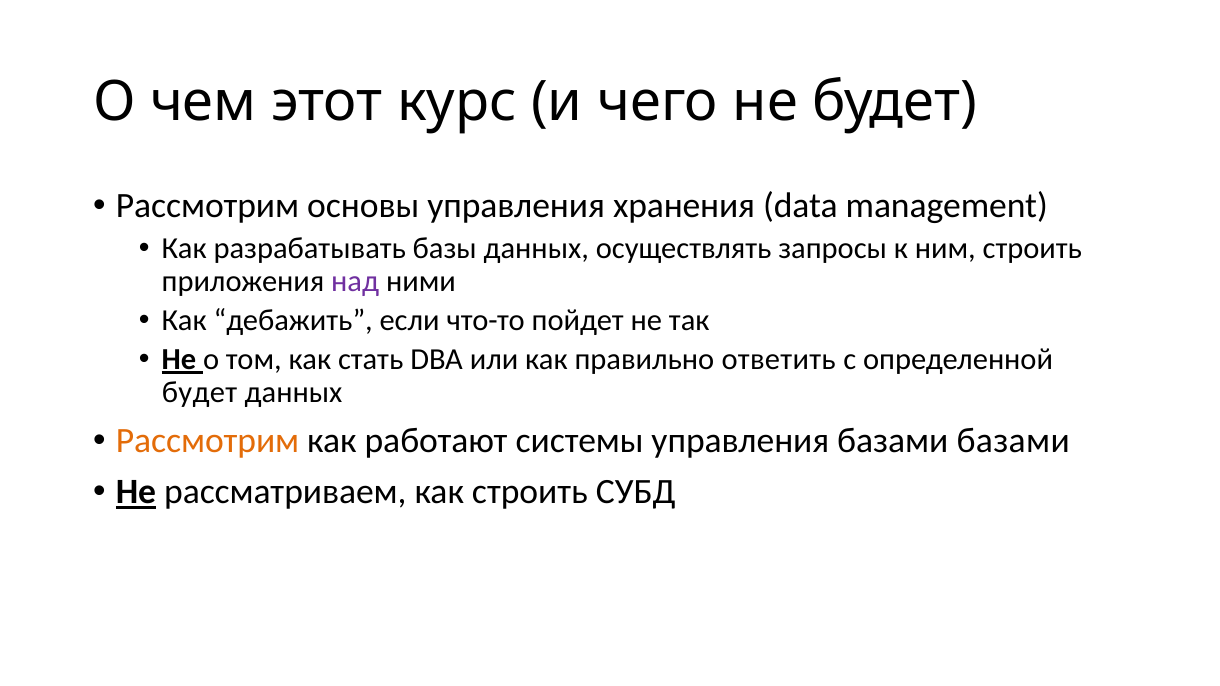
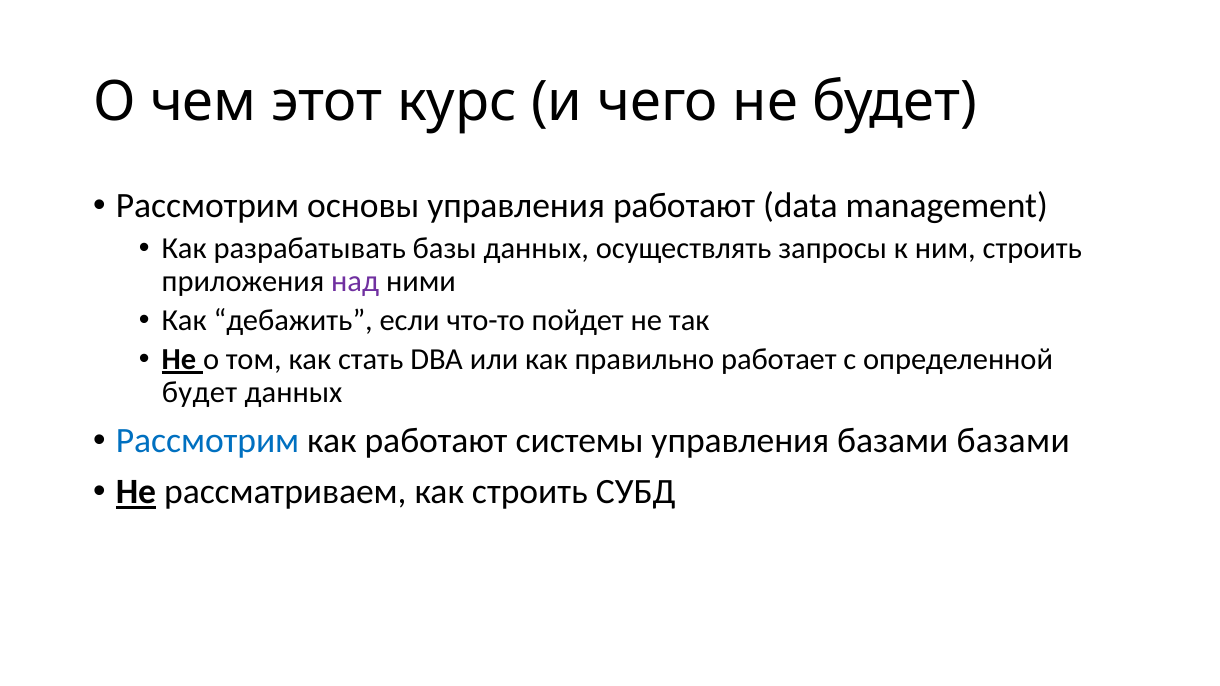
управления хранения: хранения -> работают
ответить: ответить -> работает
Рассмотрим at (208, 441) colour: orange -> blue
